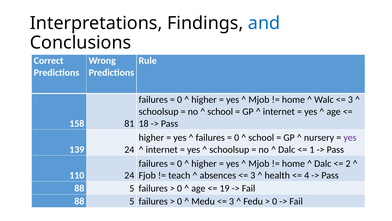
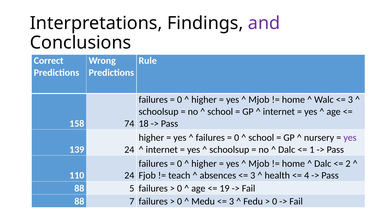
and colour: blue -> purple
81: 81 -> 74
5 at (132, 201): 5 -> 7
